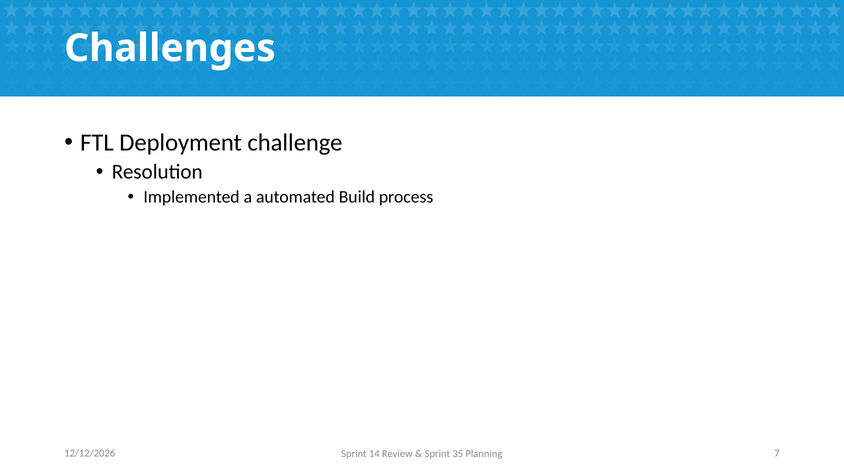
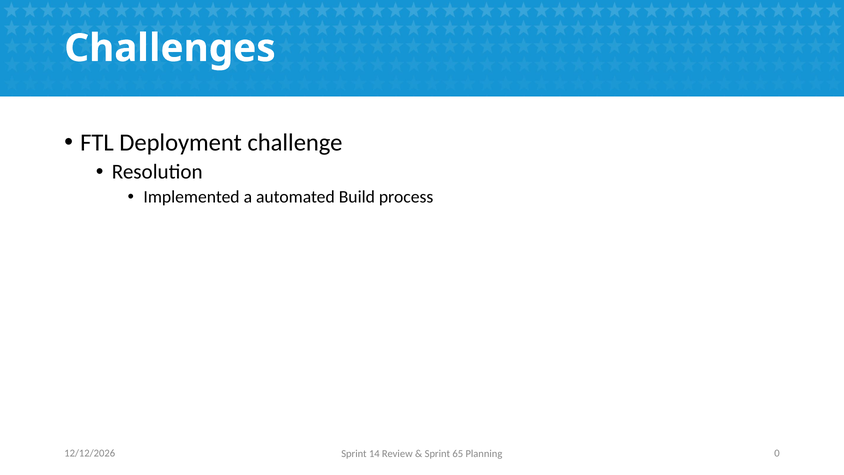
35: 35 -> 65
7: 7 -> 0
